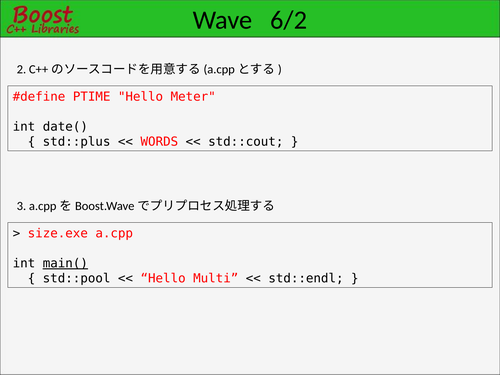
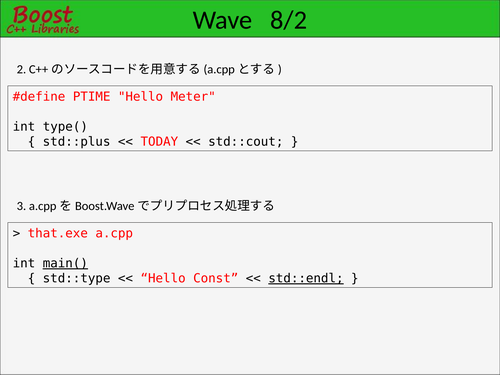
6/2: 6/2 -> 8/2
date(: date( -> type(
WORDS: WORDS -> TODAY
size.exe: size.exe -> that.exe
std::pool: std::pool -> std::type
Multi: Multi -> Const
std::endl underline: none -> present
